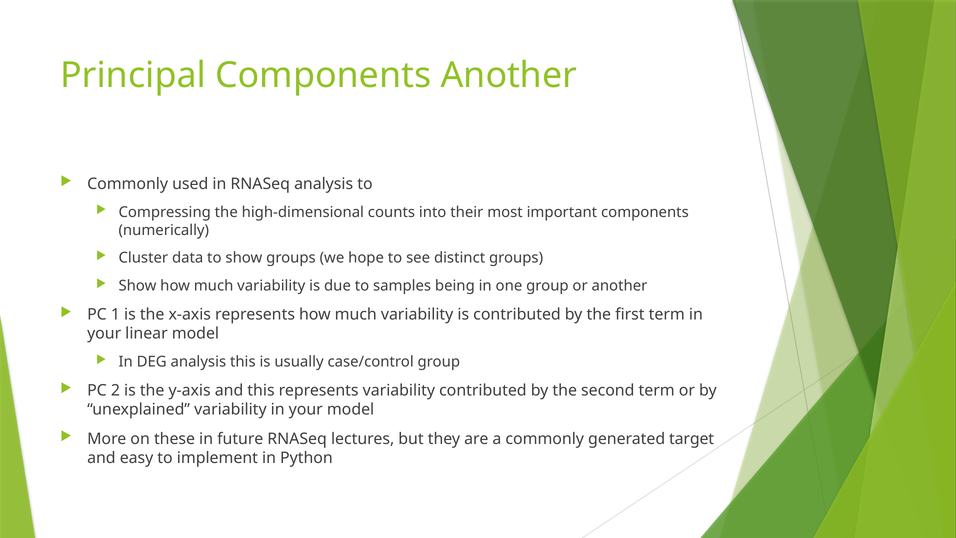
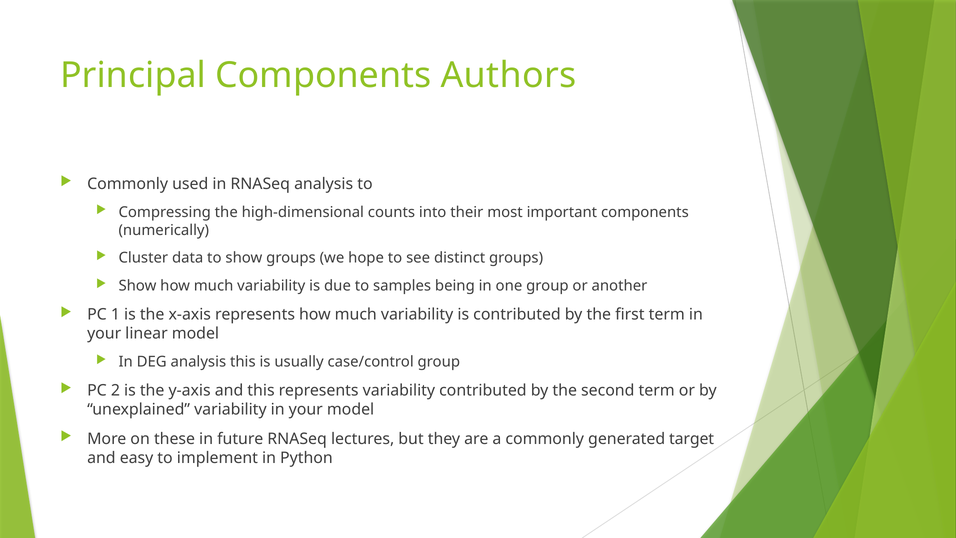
Components Another: Another -> Authors
